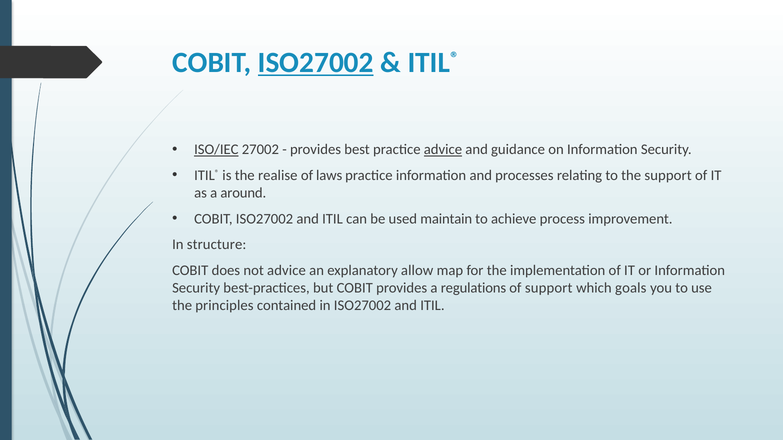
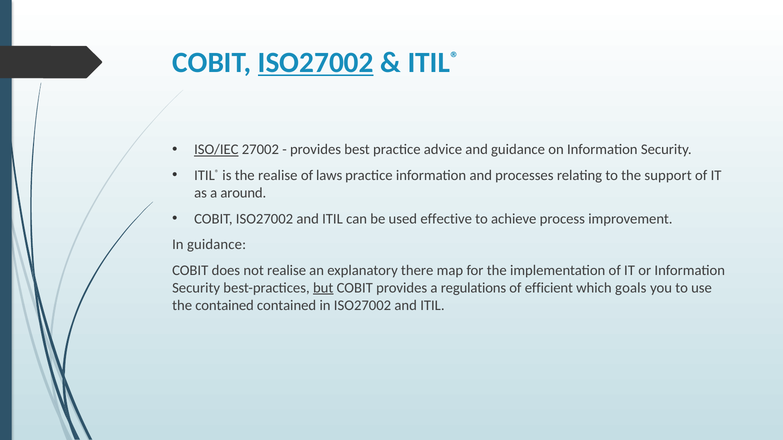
advice at (443, 150) underline: present -> none
maintain: maintain -> effective
In structure: structure -> guidance
not advice: advice -> realise
allow: allow -> there
but underline: none -> present
of support: support -> efficient
the principles: principles -> contained
